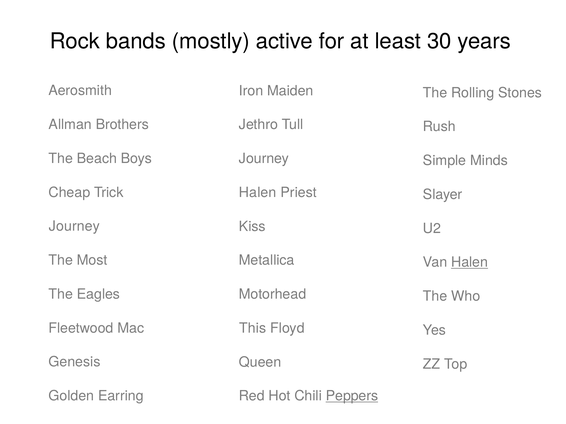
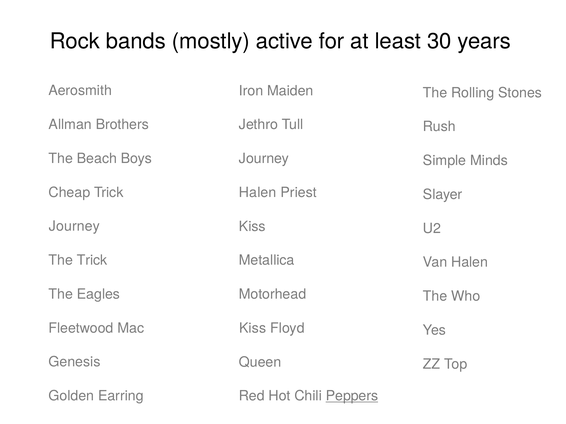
The Most: Most -> Trick
Halen at (470, 263) underline: present -> none
This at (253, 329): This -> Kiss
